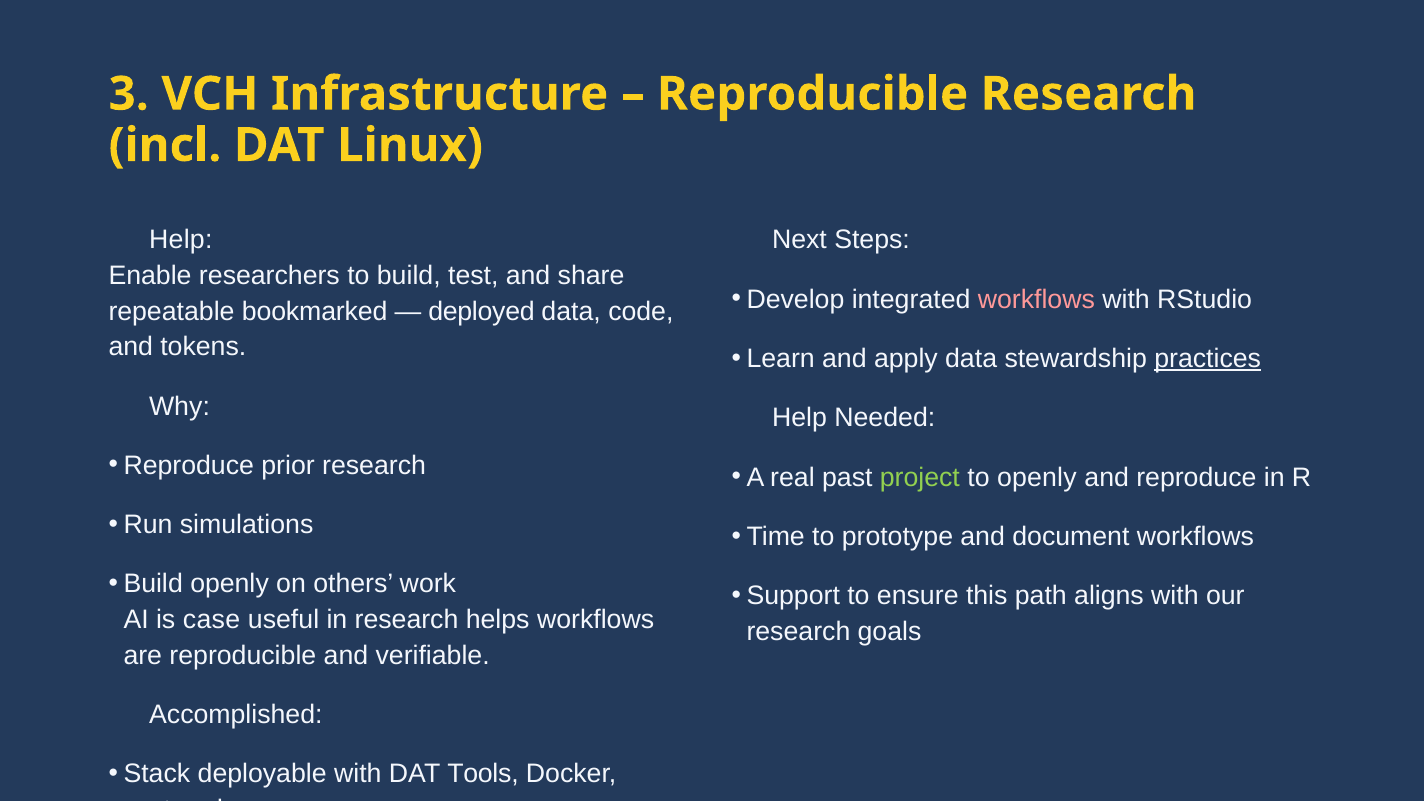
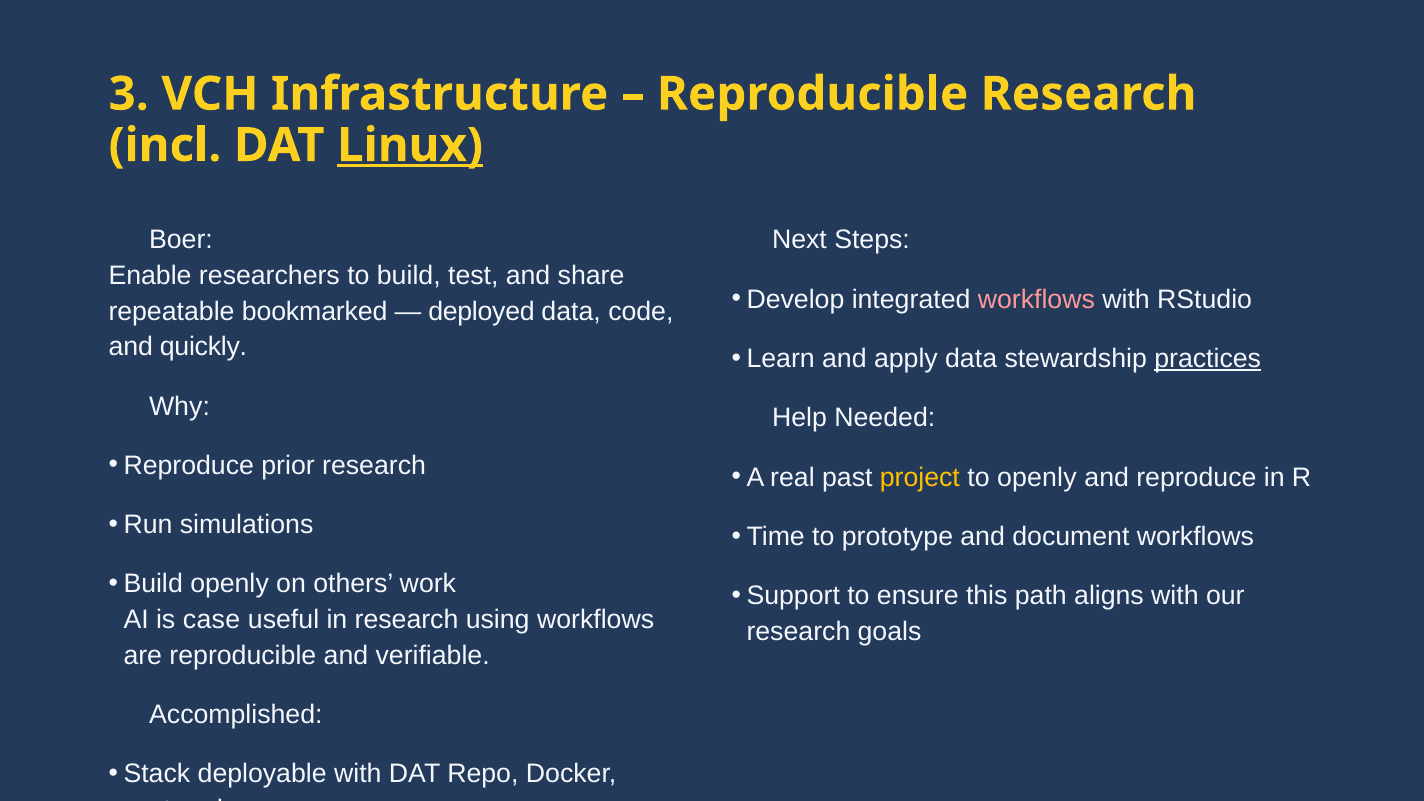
Linux underline: none -> present
Help at (181, 240): Help -> Boer
tokens: tokens -> quickly
project colour: light green -> yellow
helps: helps -> using
Tools: Tools -> Repo
